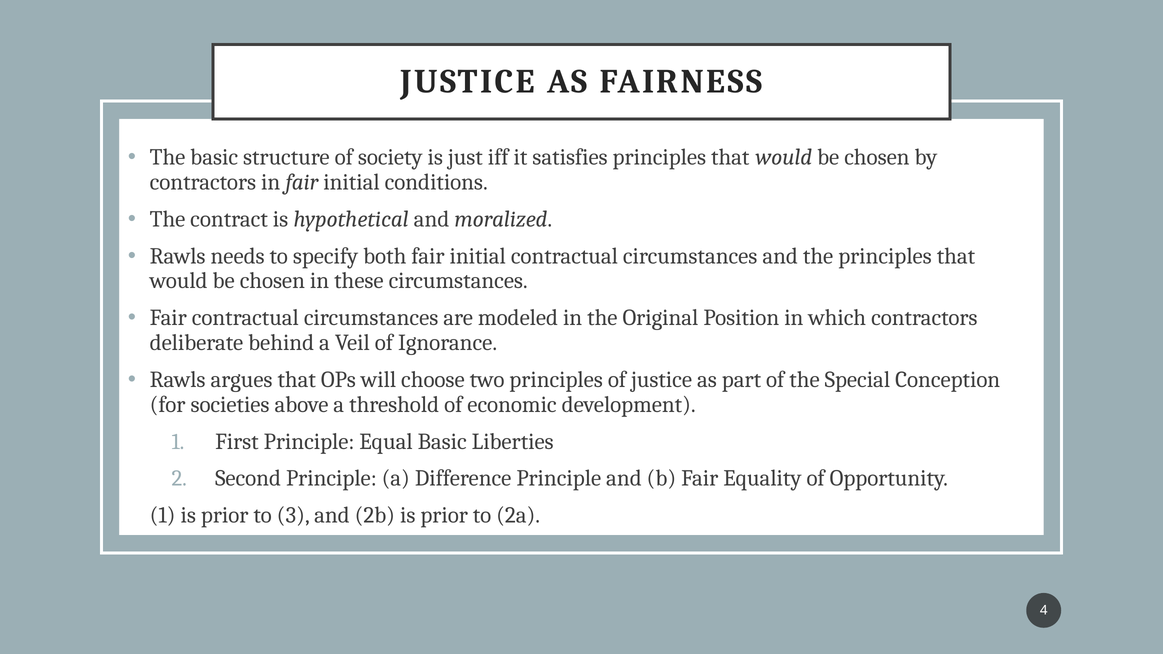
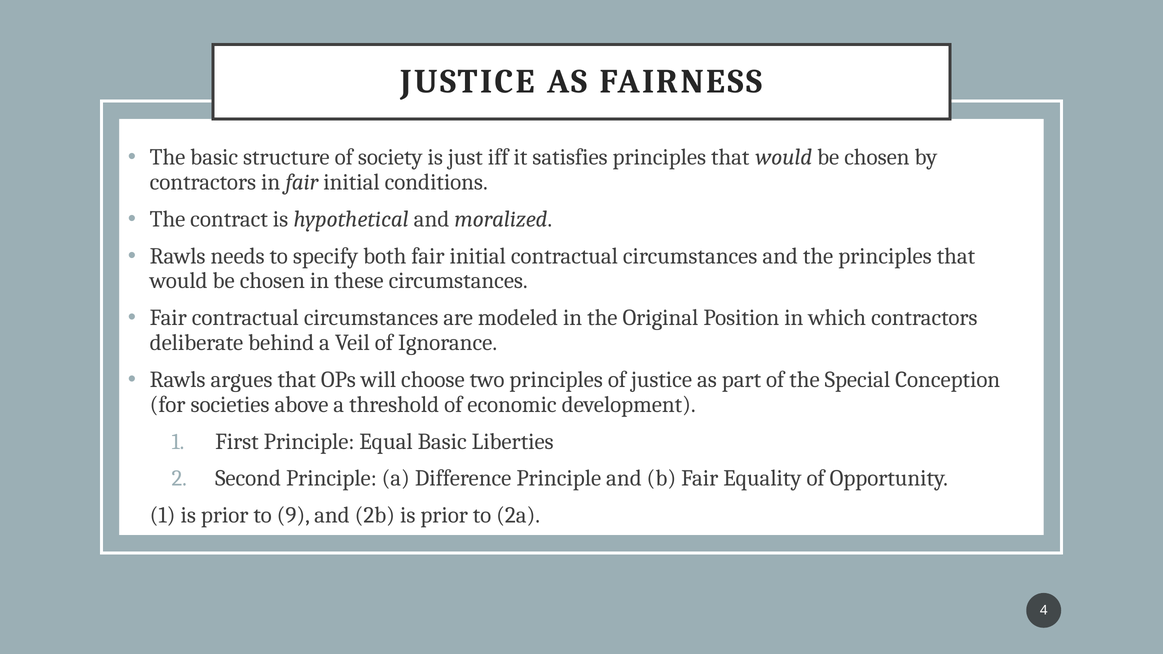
3: 3 -> 9
